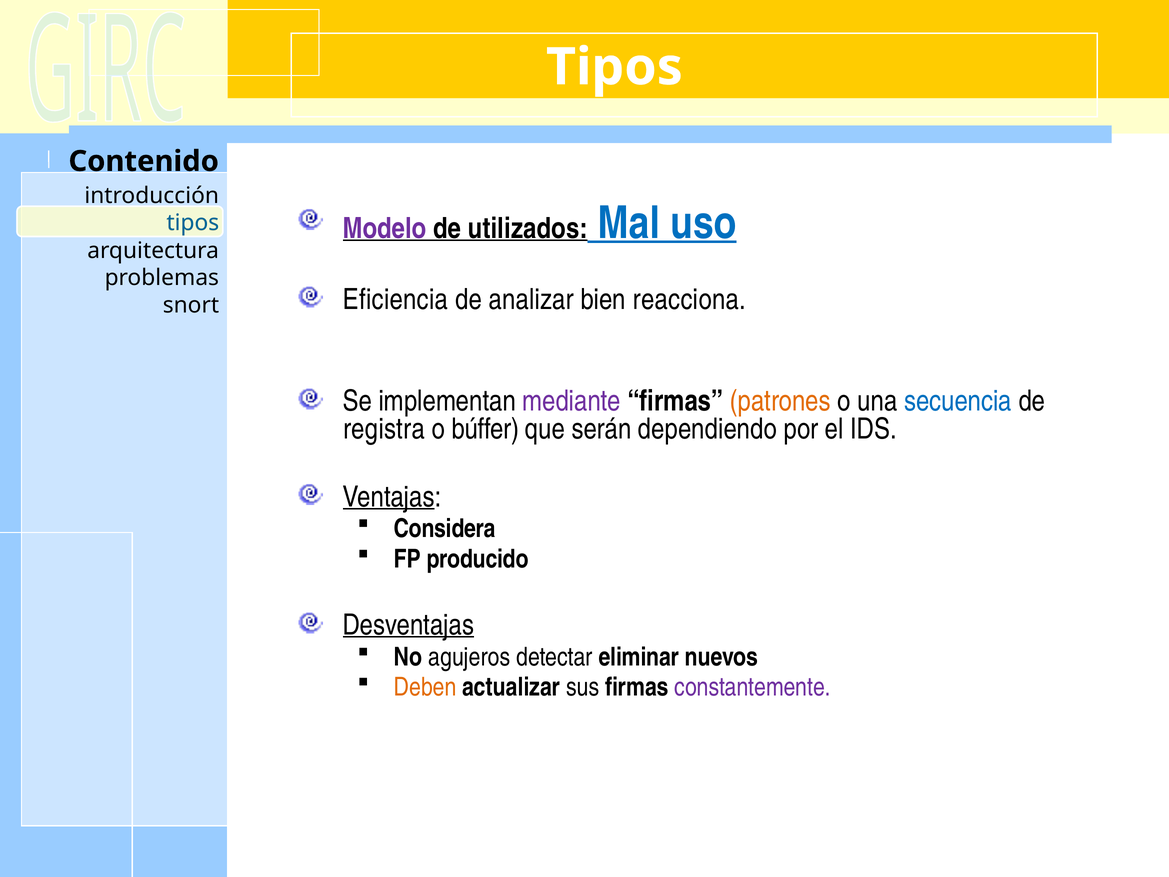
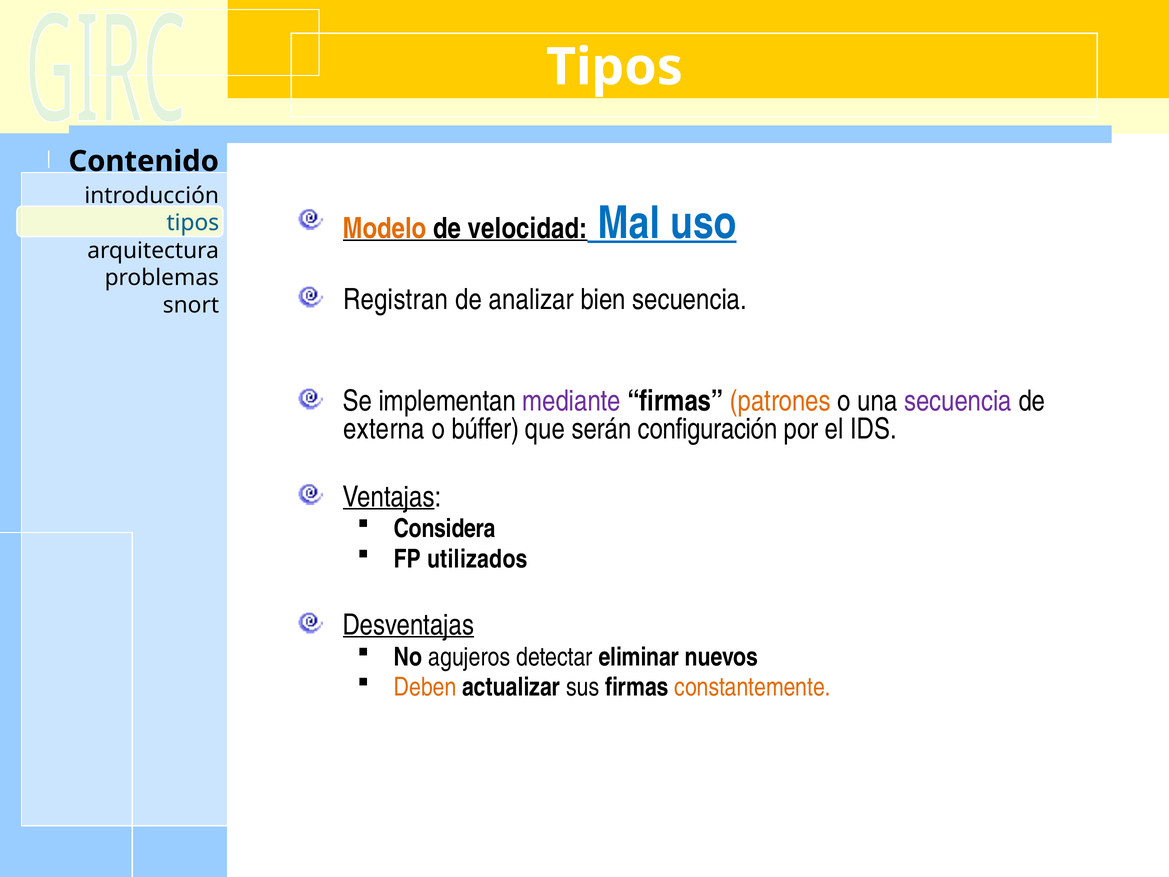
Modelo colour: purple -> orange
utilizados: utilizados -> velocidad
Eficiencia: Eficiencia -> Registran
bien reacciona: reacciona -> secuencia
secuencia at (958, 401) colour: blue -> purple
registra: registra -> externa
dependiendo: dependiendo -> configuración
producido: producido -> utilizados
constantemente colour: purple -> orange
